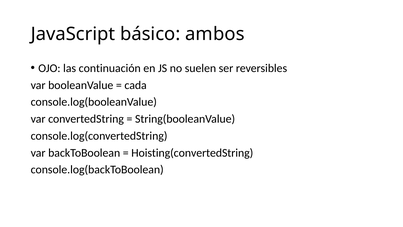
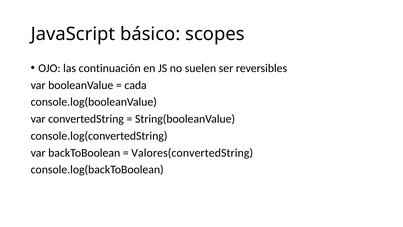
ambos: ambos -> scopes
Hoisting(convertedString: Hoisting(convertedString -> Valores(convertedString
